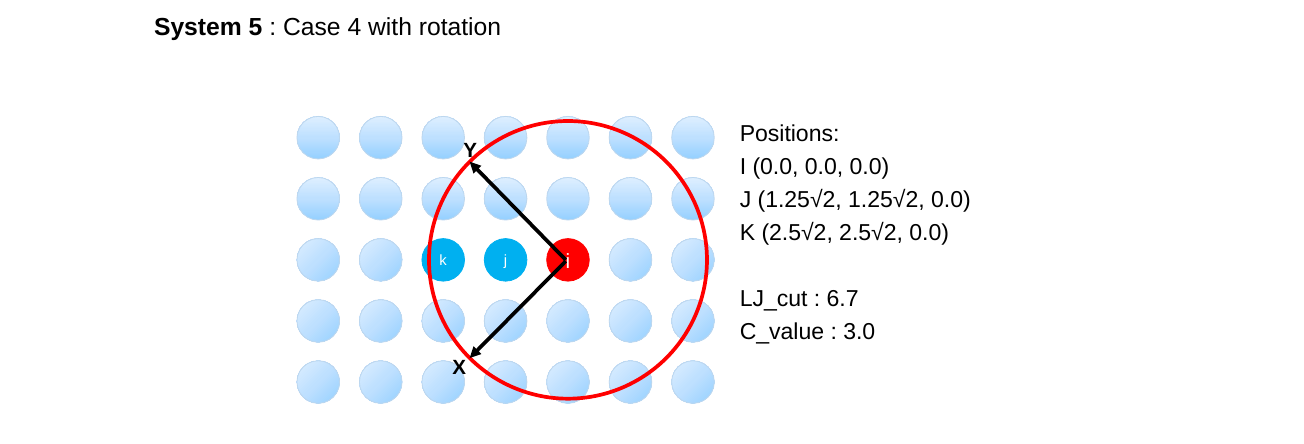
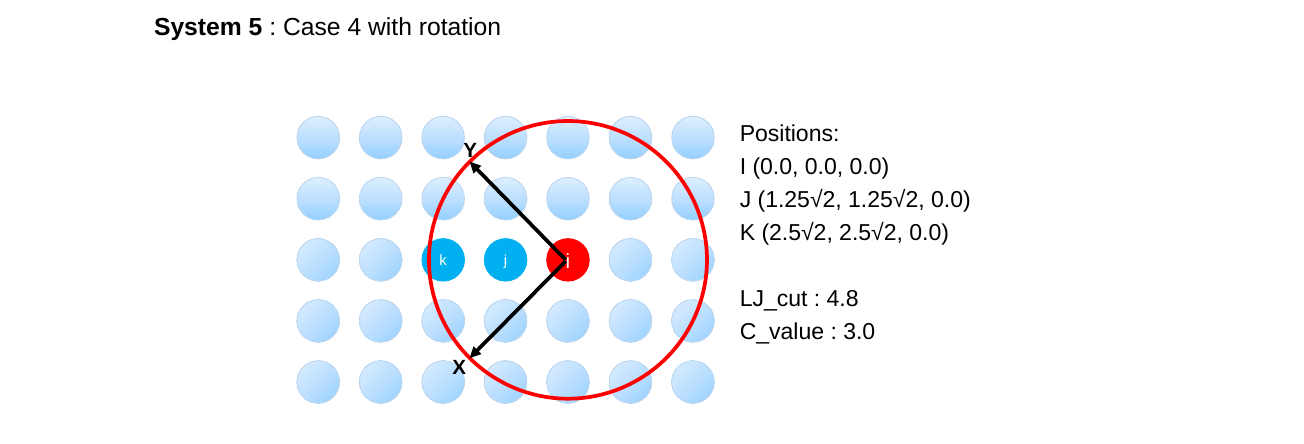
6.7: 6.7 -> 4.8
